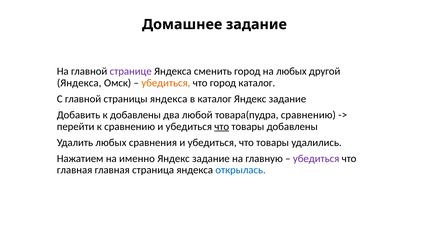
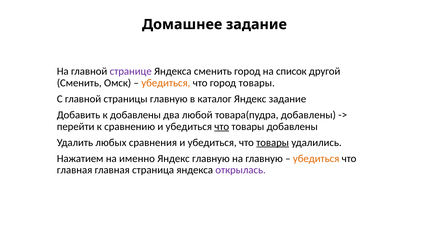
на любых: любых -> список
Яндекса at (79, 83): Яндекса -> Сменить
город каталог: каталог -> товары
страницы яндекса: яндекса -> главную
товара(пудра сравнению: сравнению -> добавлены
товары at (273, 143) underline: none -> present
задание at (211, 159): задание -> главную
убедиться at (316, 159) colour: purple -> orange
открылась colour: blue -> purple
